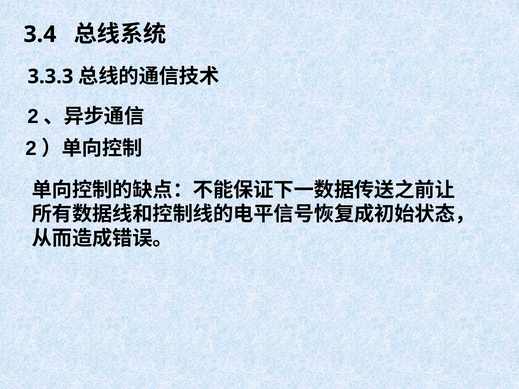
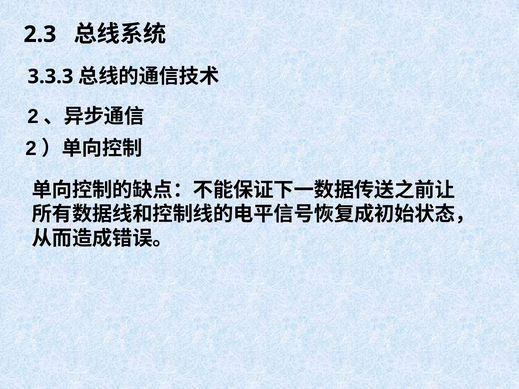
3.4: 3.4 -> 2.3
